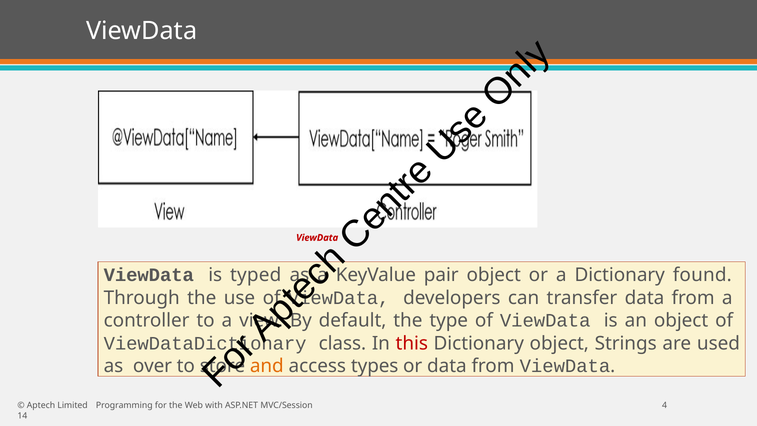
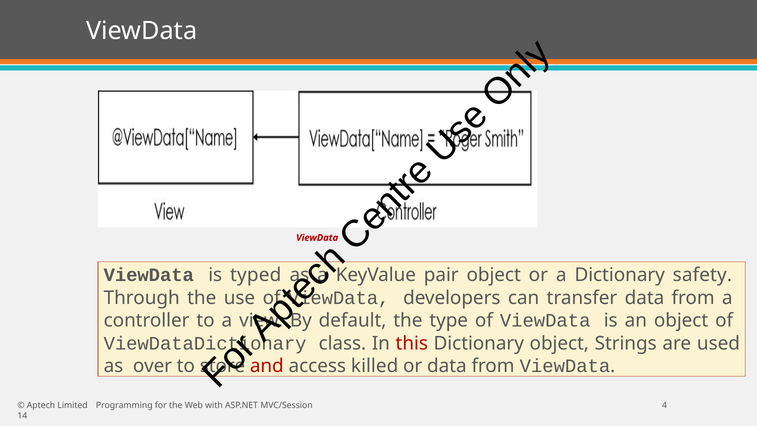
found: found -> safety
and colour: orange -> red
types: types -> killed
